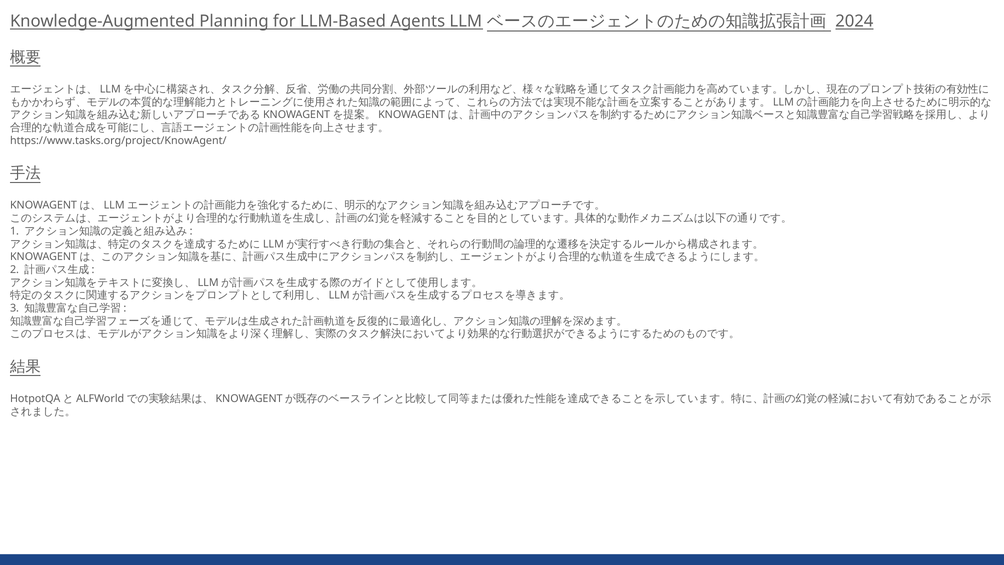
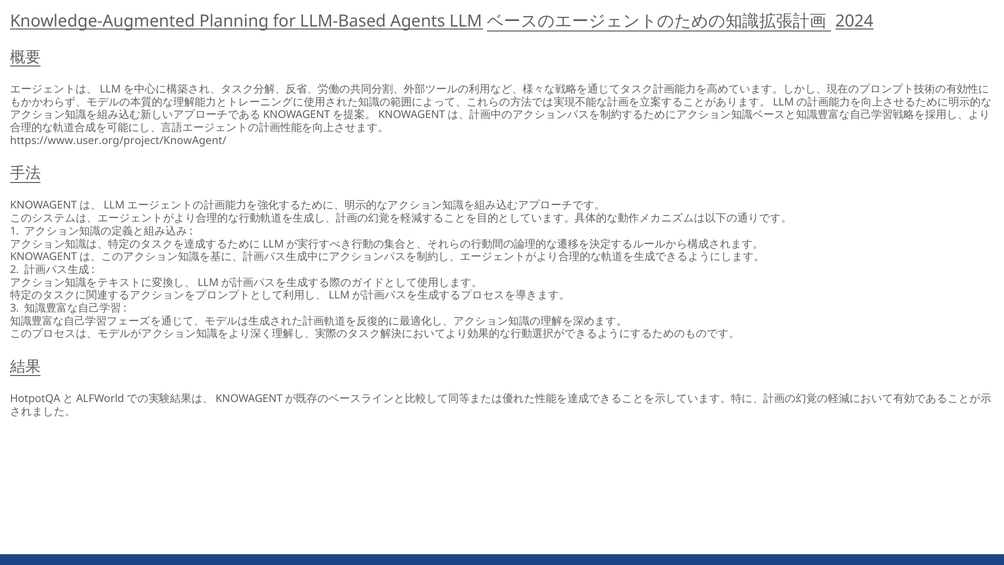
https://www.tasks.org/project/KnowAgent/: https://www.tasks.org/project/KnowAgent/ -> https://www.user.org/project/KnowAgent/
